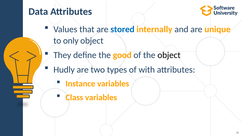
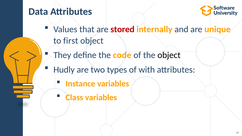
stored colour: blue -> red
only: only -> first
good: good -> code
